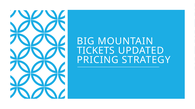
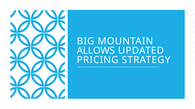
TICKETS: TICKETS -> ALLOWS
